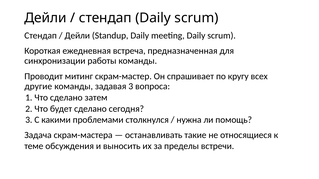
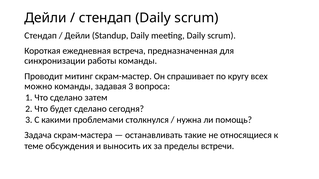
другие: другие -> можно
